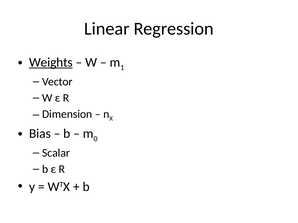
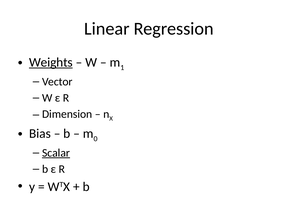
Scalar underline: none -> present
